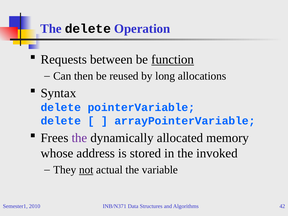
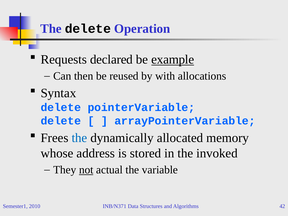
between: between -> declared
function: function -> example
long: long -> with
the at (79, 138) colour: purple -> blue
